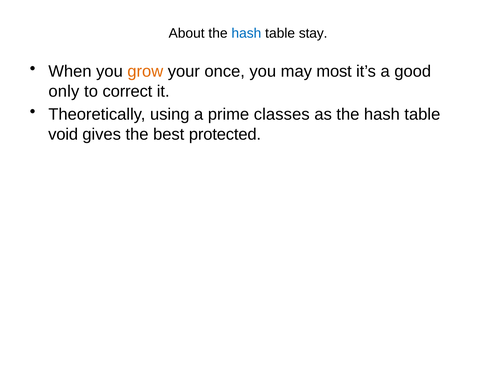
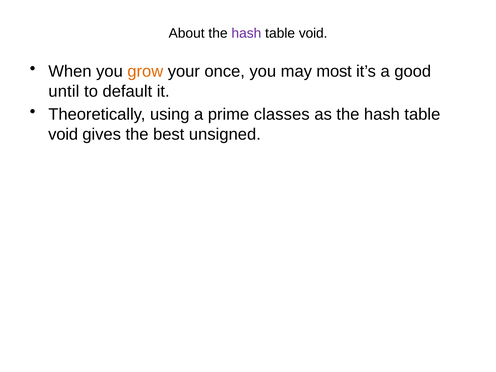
hash at (246, 33) colour: blue -> purple
stay at (313, 33): stay -> void
only: only -> until
correct: correct -> default
protected: protected -> unsigned
